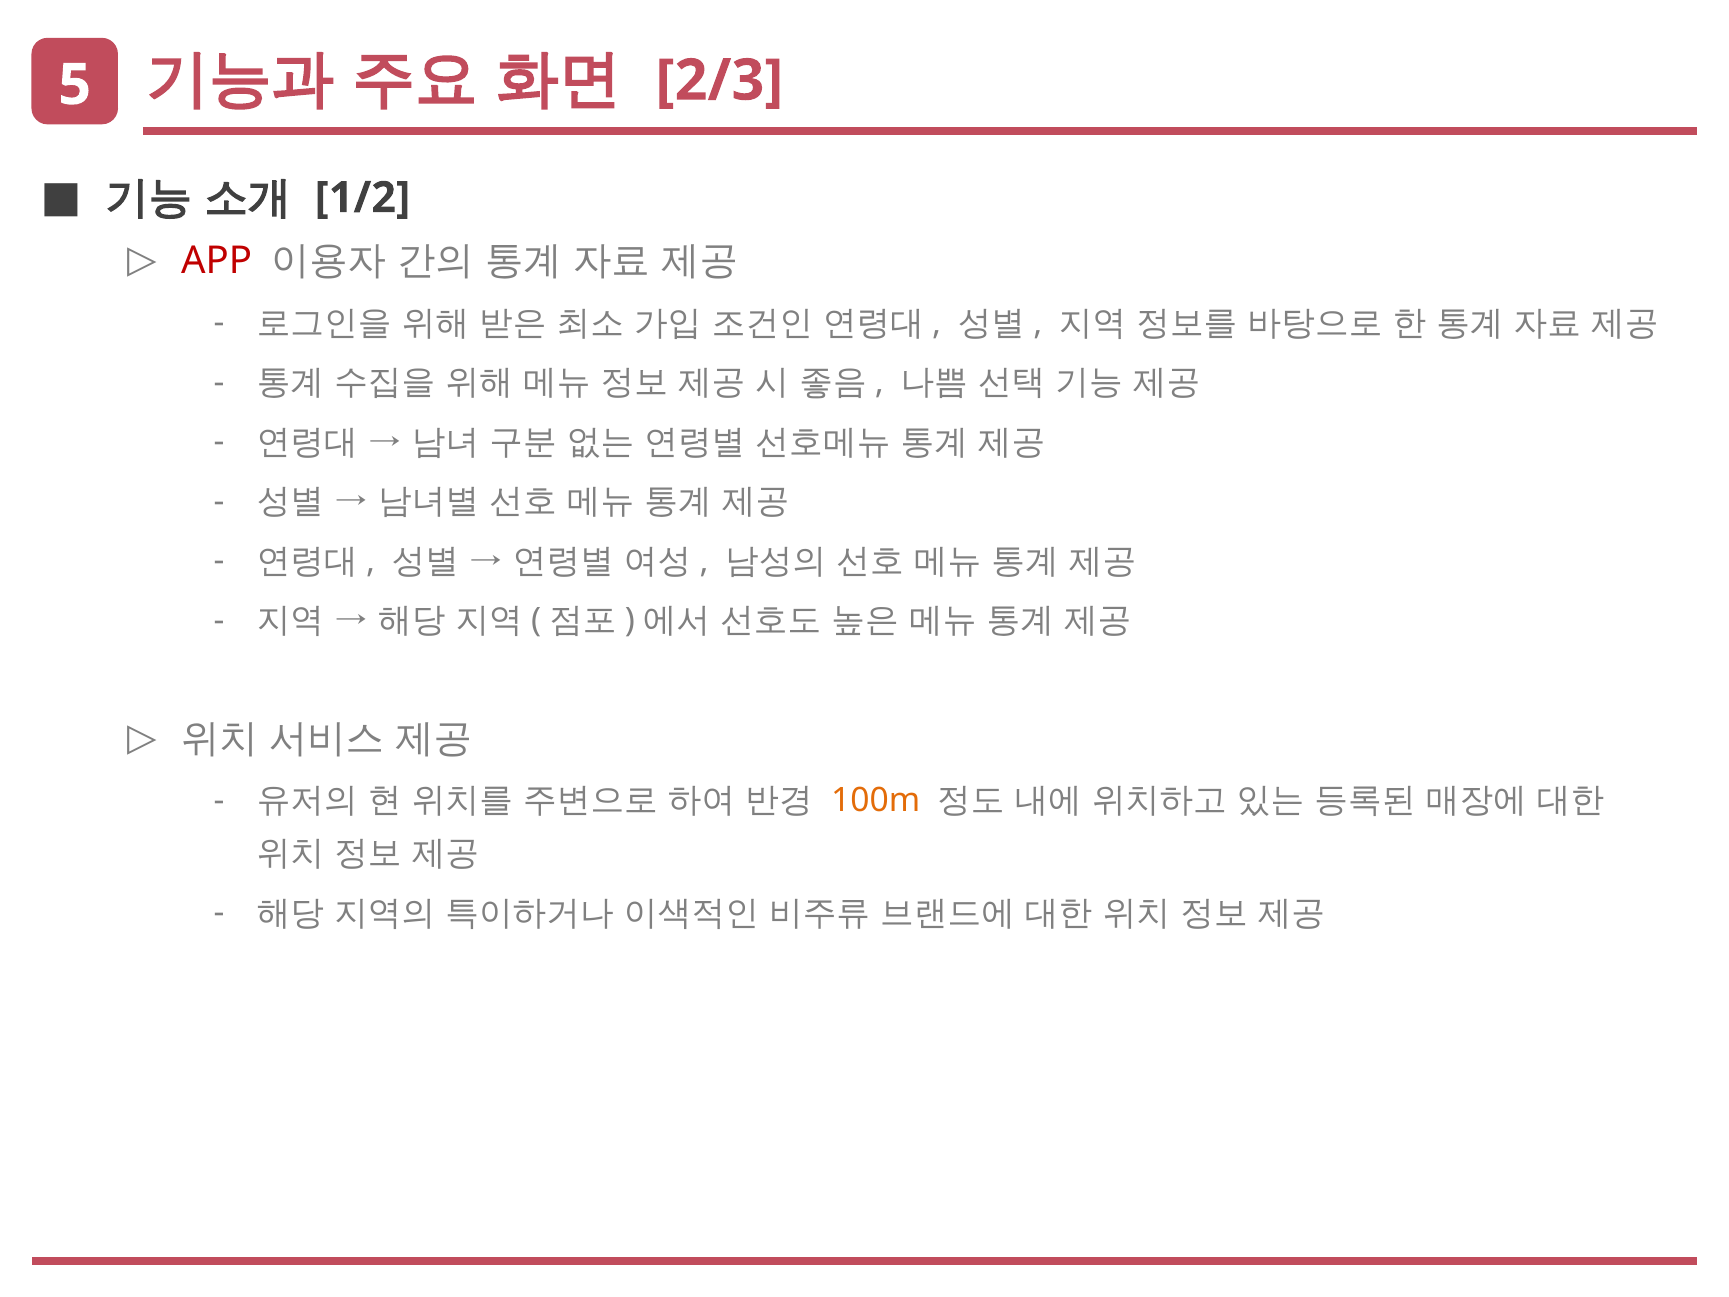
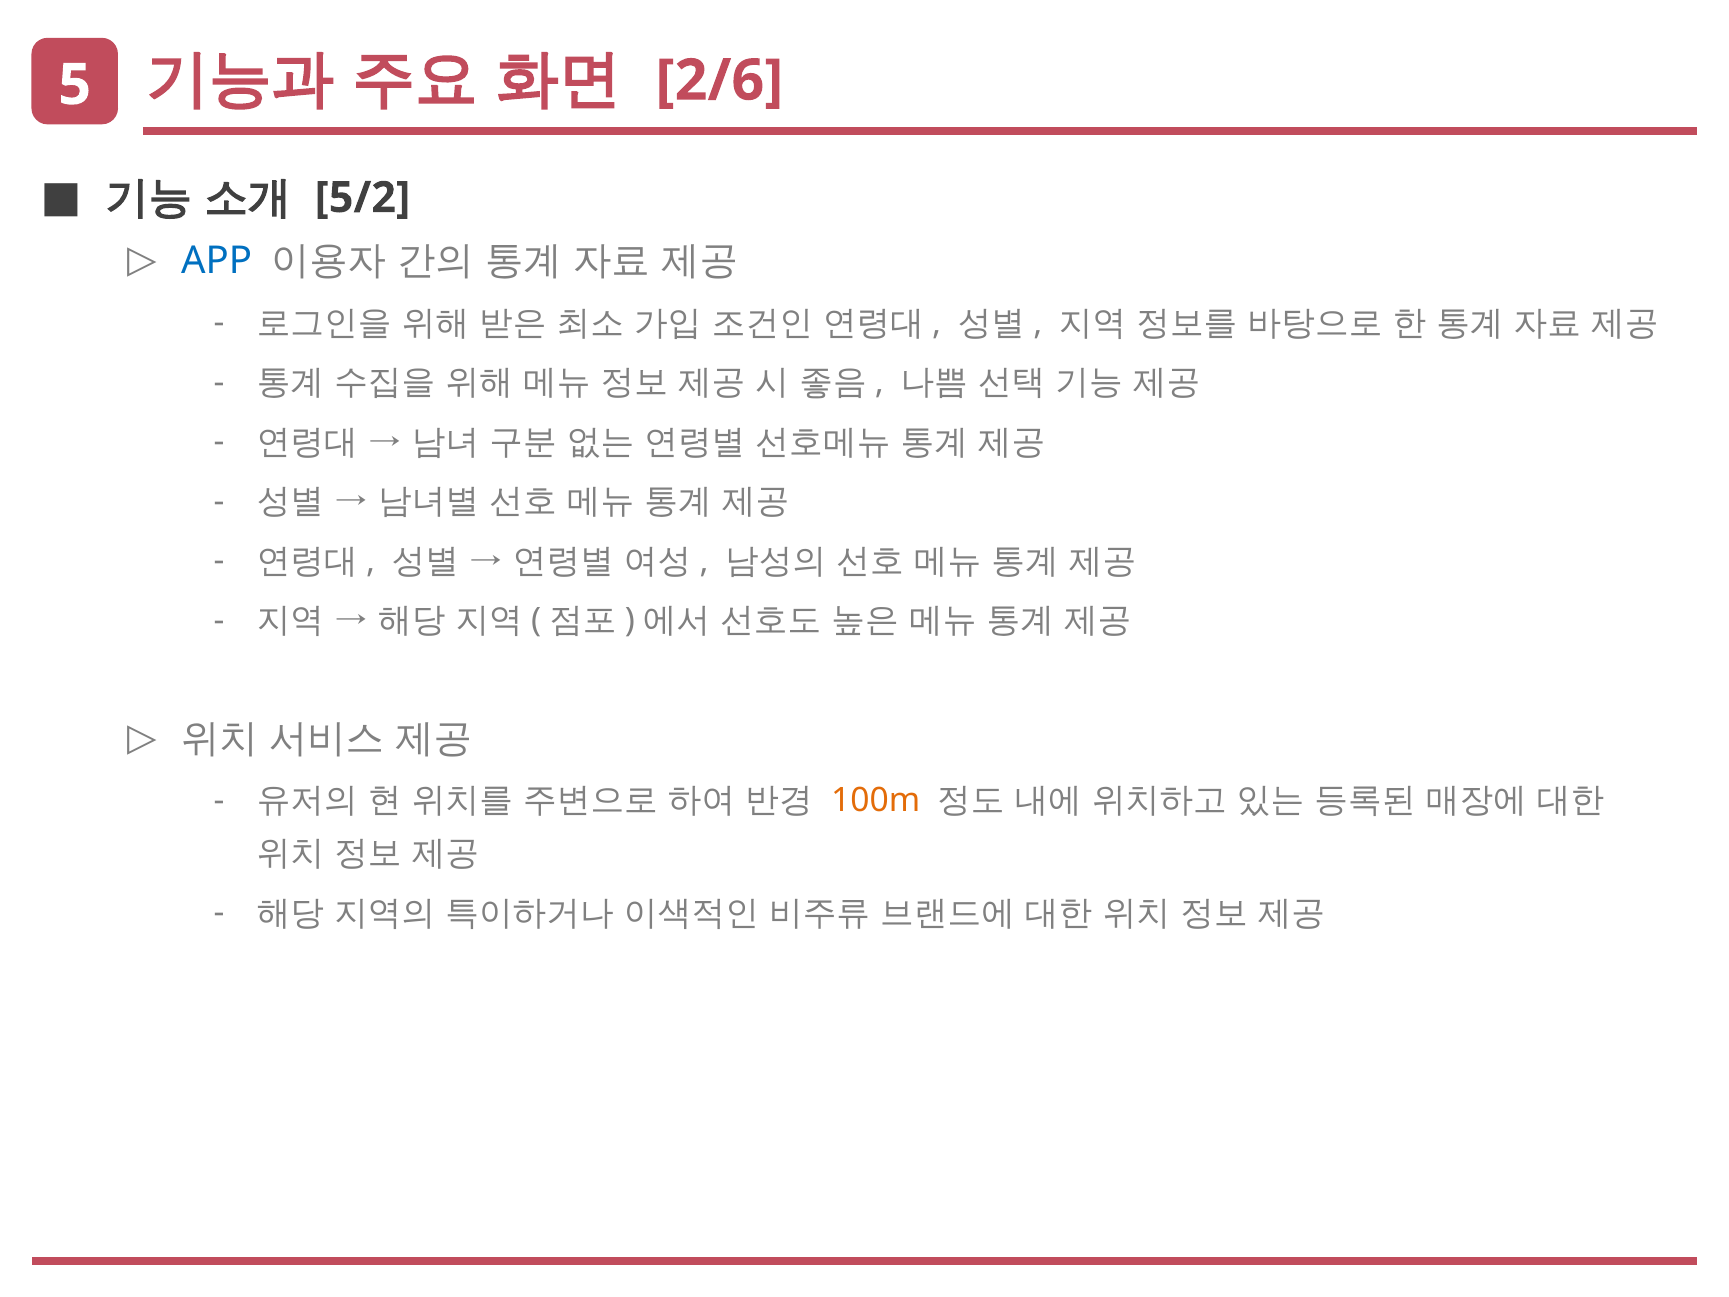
2/3: 2/3 -> 2/6
1/2: 1/2 -> 5/2
APP colour: red -> blue
